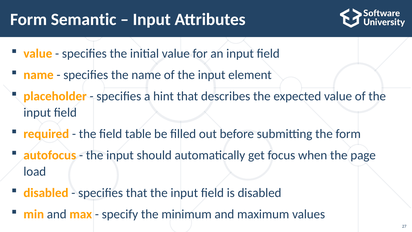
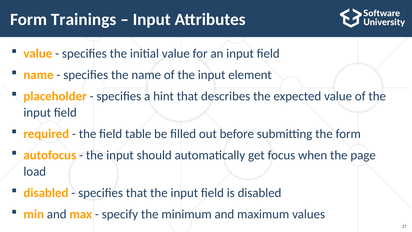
Semantic: Semantic -> Trainings
